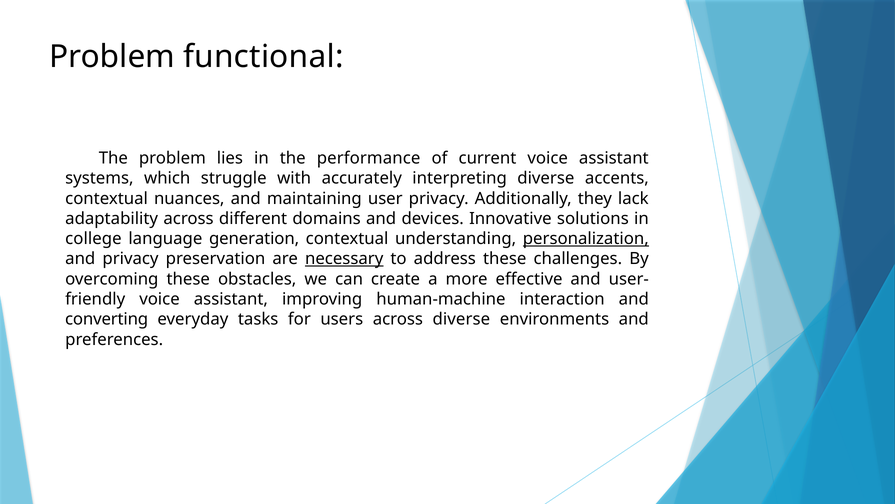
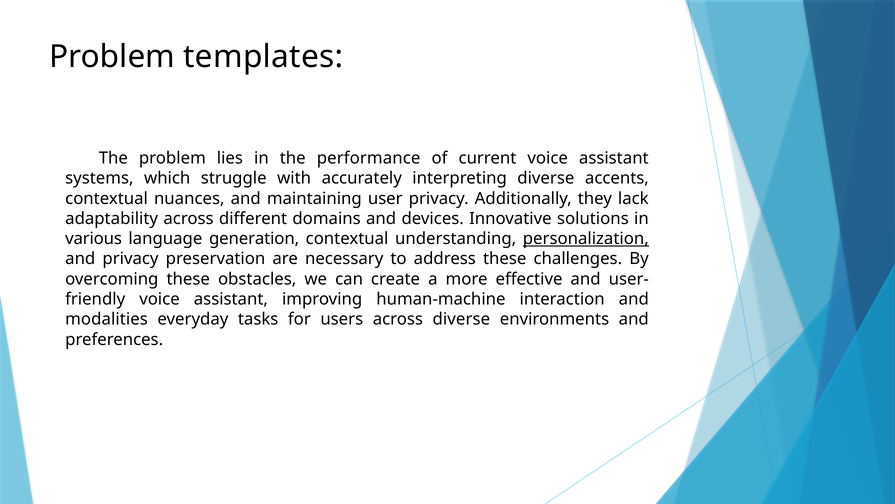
functional: functional -> templates
college: college -> various
necessary underline: present -> none
converting: converting -> modalities
